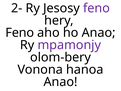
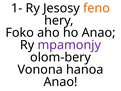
2-: 2- -> 1-
feno at (96, 8) colour: purple -> orange
Feno at (20, 33): Feno -> Foko
